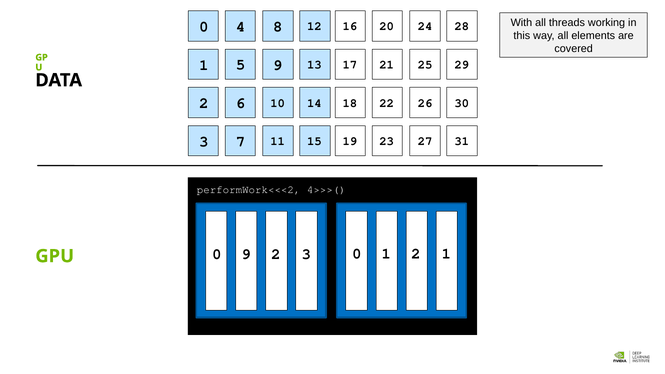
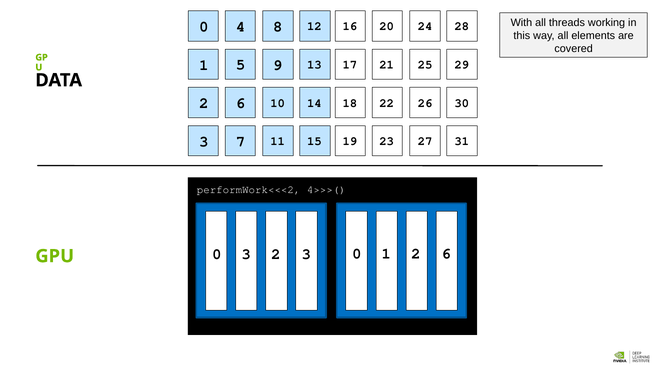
0 9: 9 -> 3
2 1: 1 -> 6
